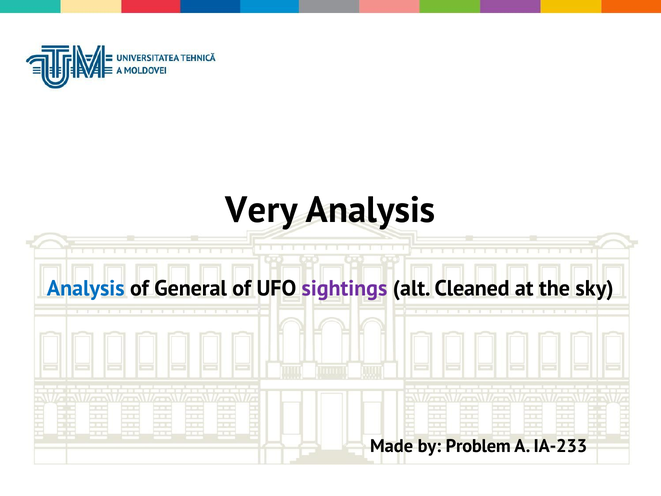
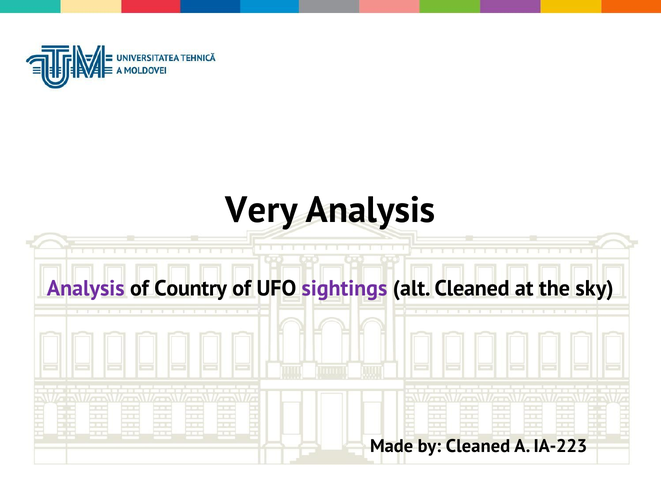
Analysis at (86, 288) colour: blue -> purple
General: General -> Country
by Problem: Problem -> Cleaned
IA-233: IA-233 -> IA-223
